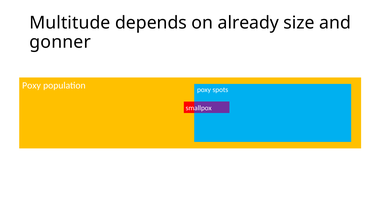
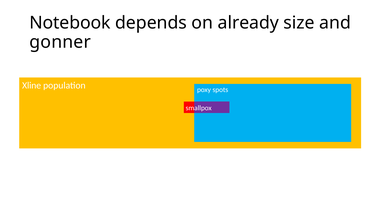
Multitude: Multitude -> Notebook
Poxy at (32, 85): Poxy -> Xline
